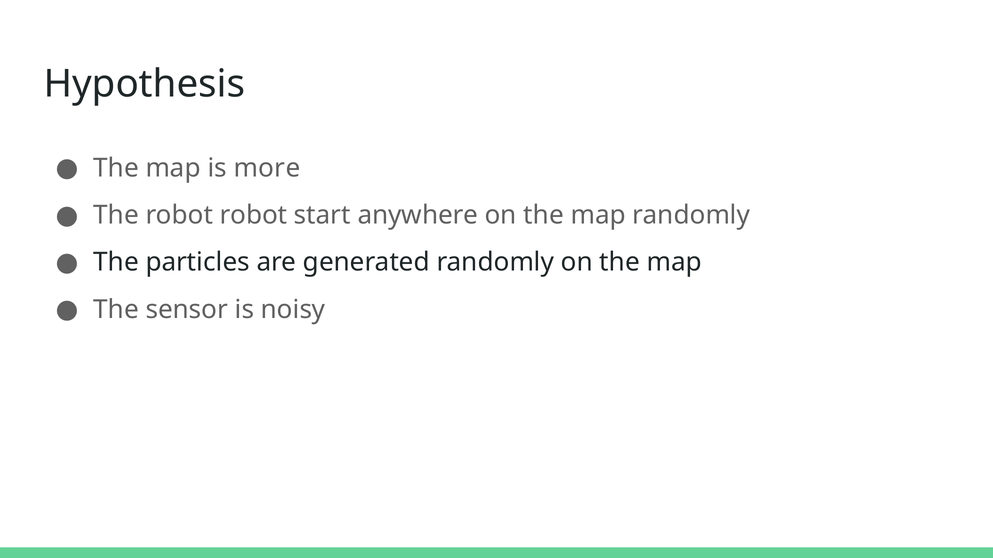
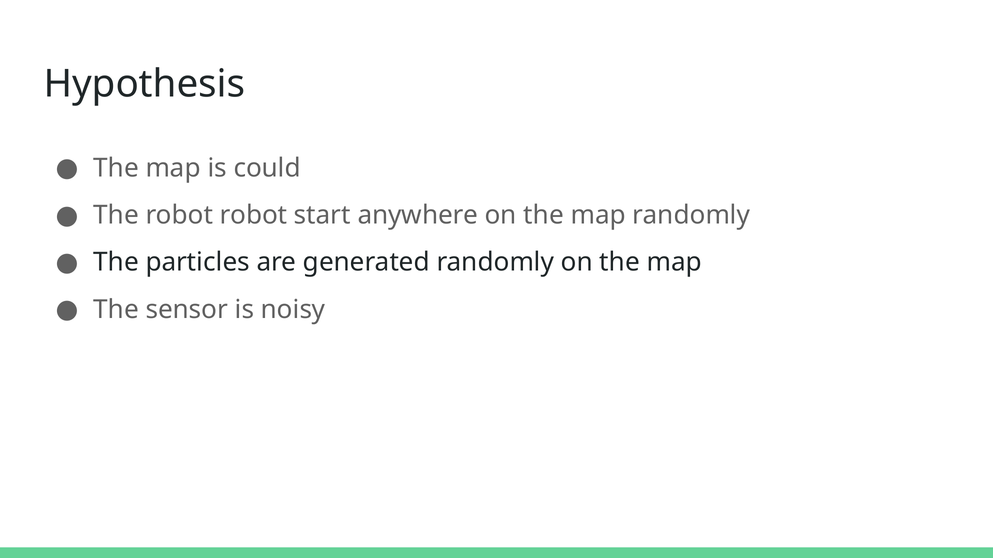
more: more -> could
